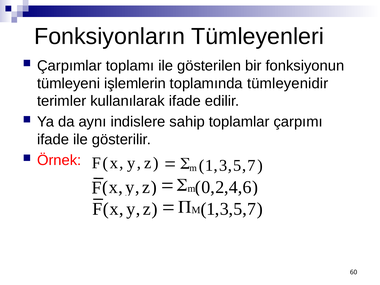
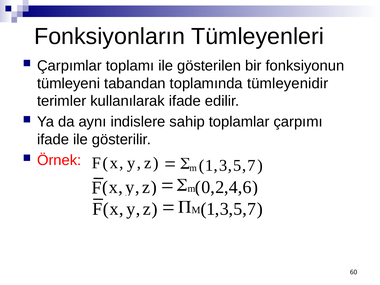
işlemlerin: işlemlerin -> tabandan
